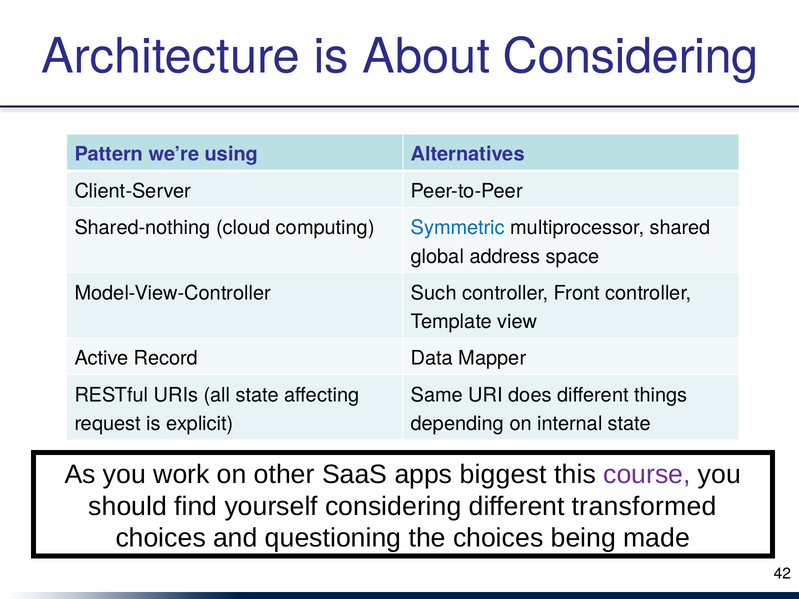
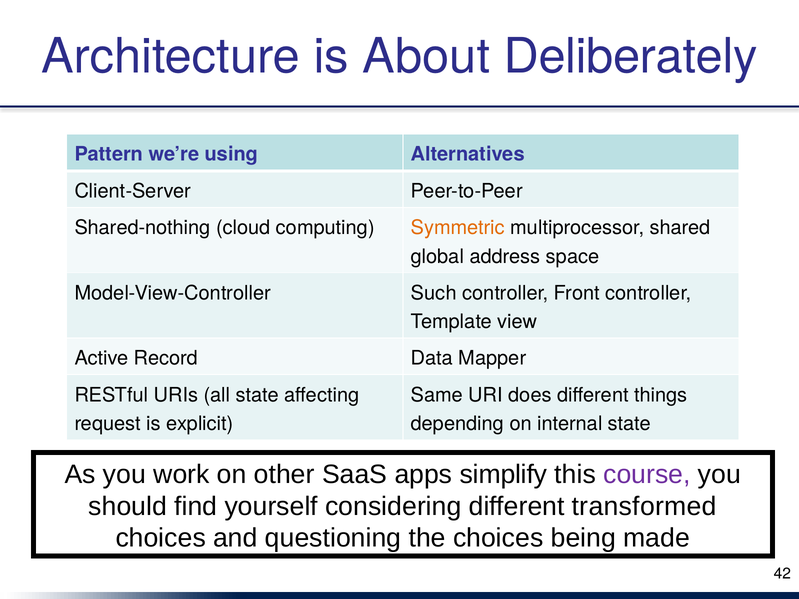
About Considering: Considering -> Deliberately
Symmetric colour: blue -> orange
biggest: biggest -> simplify
